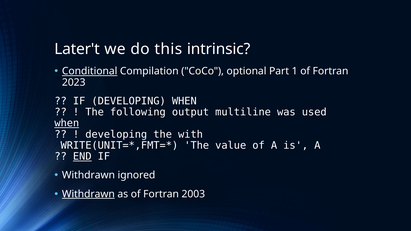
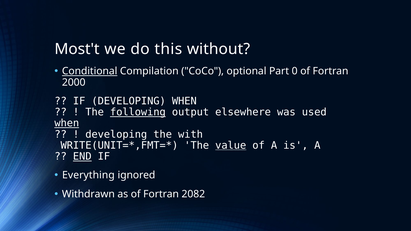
Later't: Later't -> Most't
intrinsic: intrinsic -> without
1: 1 -> 0
2023: 2023 -> 2000
following underline: none -> present
multiline: multiline -> elsewhere
value underline: none -> present
Withdrawn at (88, 175): Withdrawn -> Everything
Withdrawn at (88, 194) underline: present -> none
2003: 2003 -> 2082
